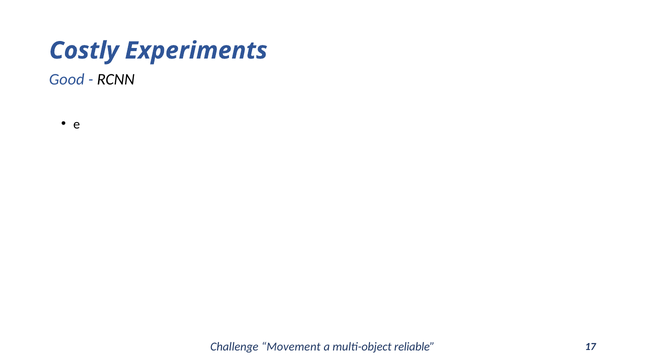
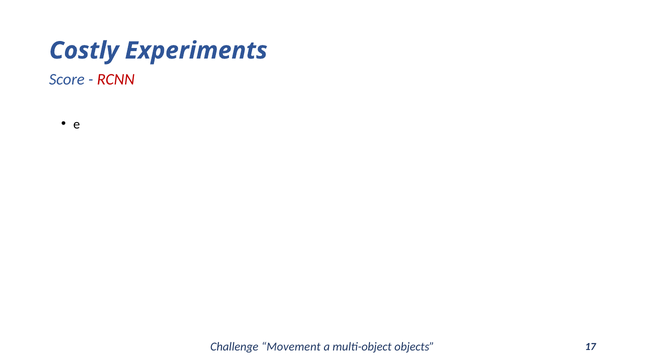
Good: Good -> Score
RCNN colour: black -> red
reliable: reliable -> objects
